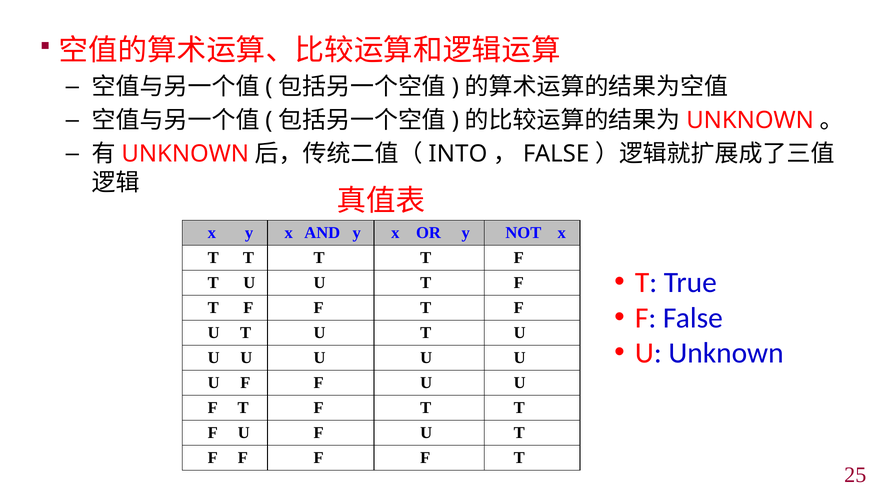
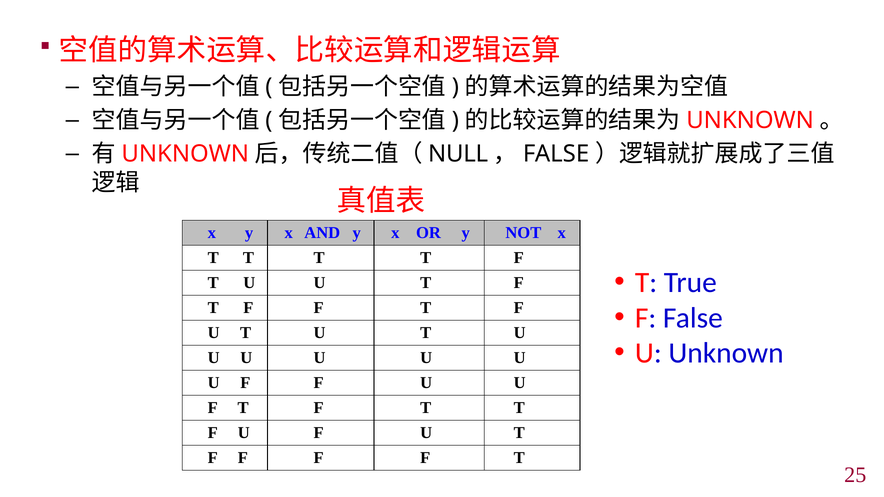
INTO: INTO -> NULL
